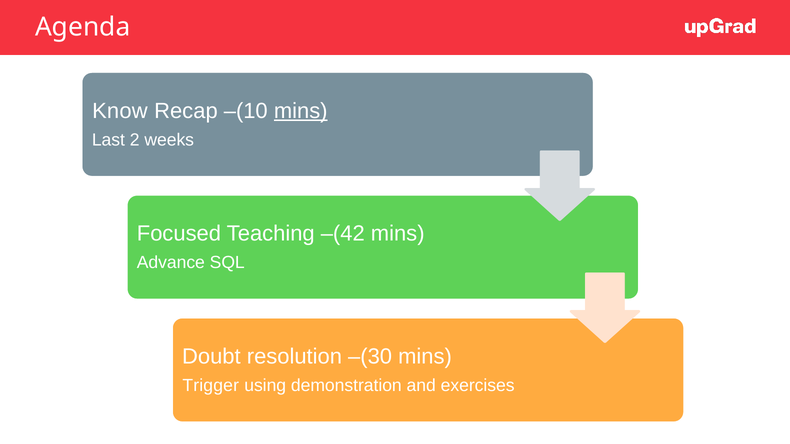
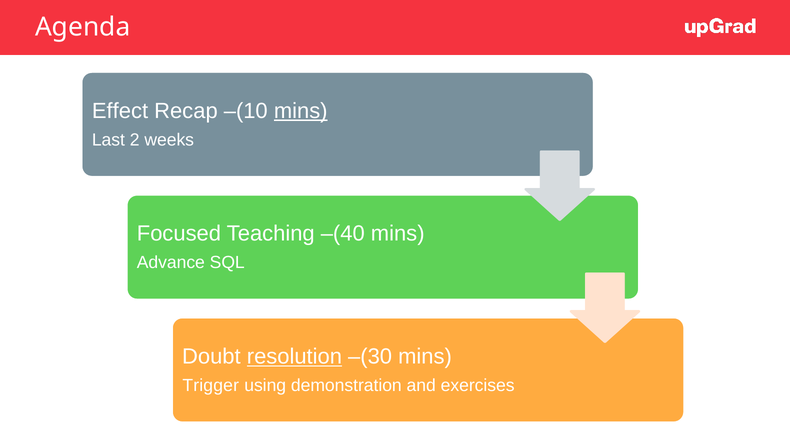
Know: Know -> Effect
–(42: –(42 -> –(40
resolution underline: none -> present
